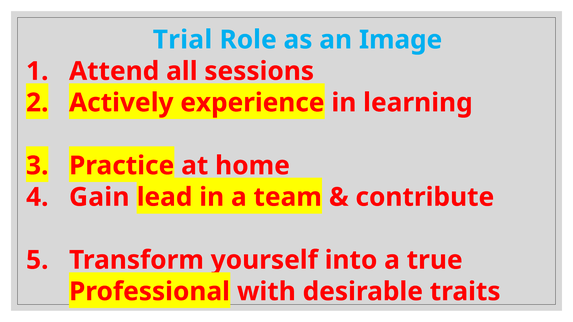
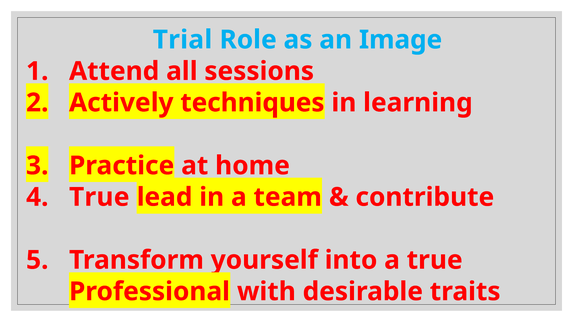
experience: experience -> techniques
Gain at (99, 197): Gain -> True
